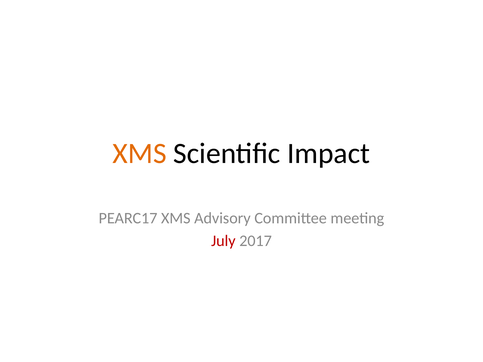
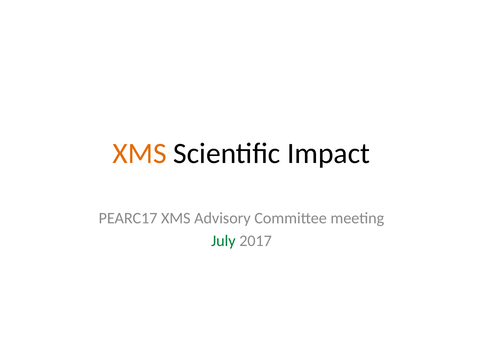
July colour: red -> green
